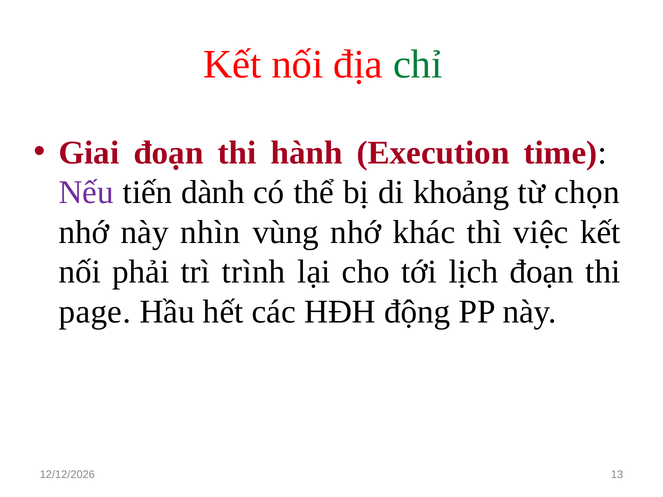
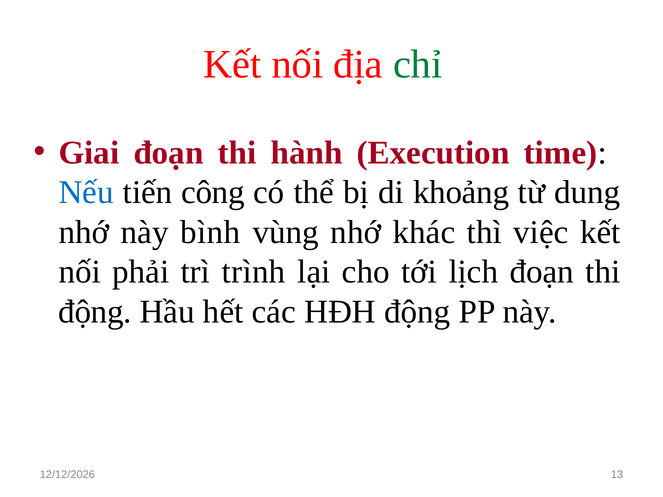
Nếu colour: purple -> blue
dành: dành -> công
chọn: chọn -> dung
nhìn: nhìn -> bình
page at (95, 312): page -> động
